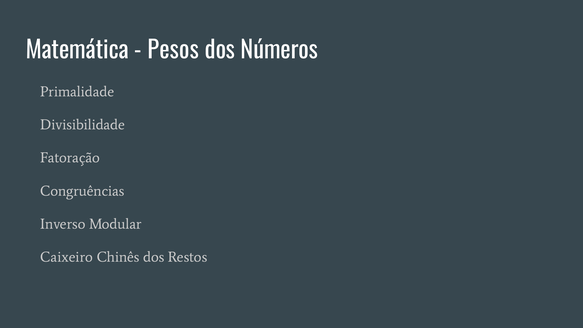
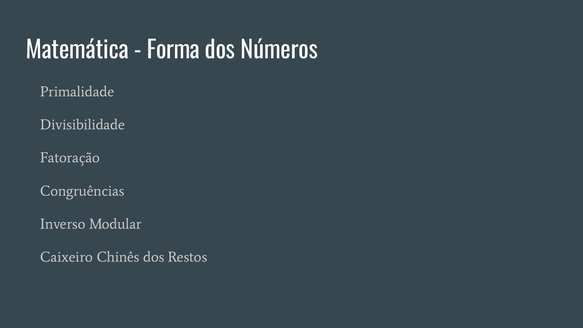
Pesos: Pesos -> Forma
